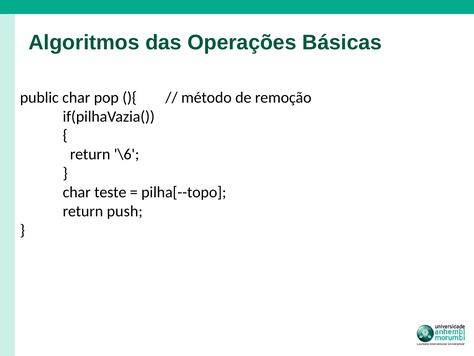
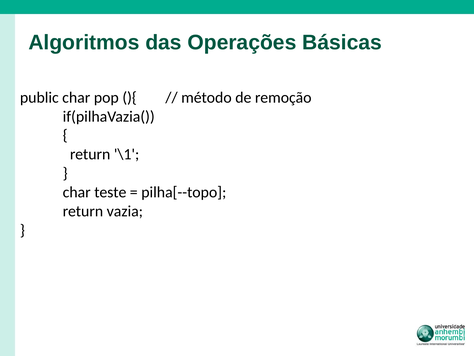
\6: \6 -> \1
push: push -> vazia
